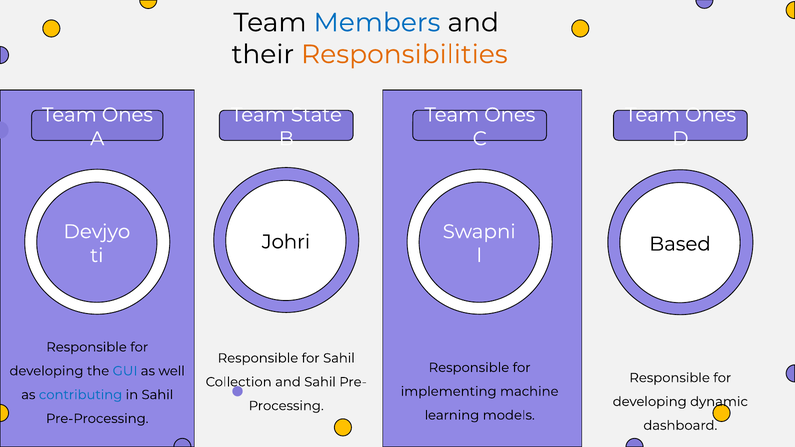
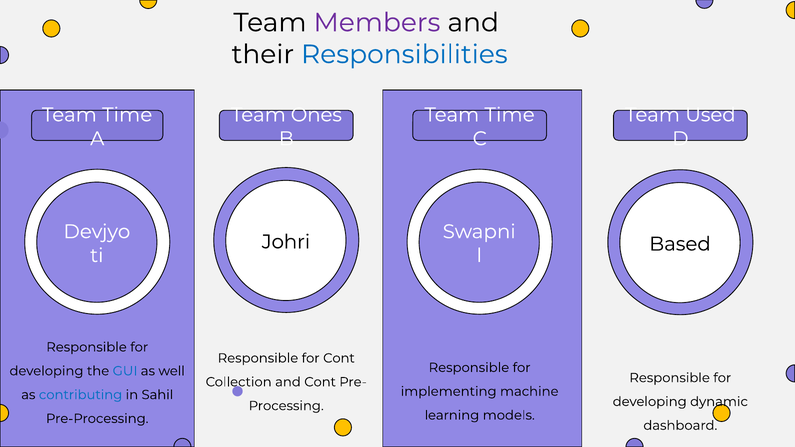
Members colour: blue -> purple
Responsibilities colour: orange -> blue
Ones at (127, 115): Ones -> Time
State: State -> Ones
Ones at (510, 115): Ones -> Time
Ones at (710, 115): Ones -> Used
for Sahil: Sahil -> Cont
and Sahil: Sahil -> Cont
